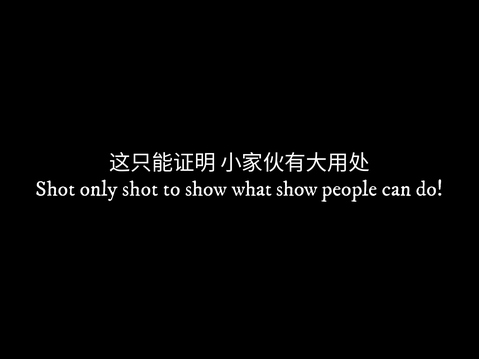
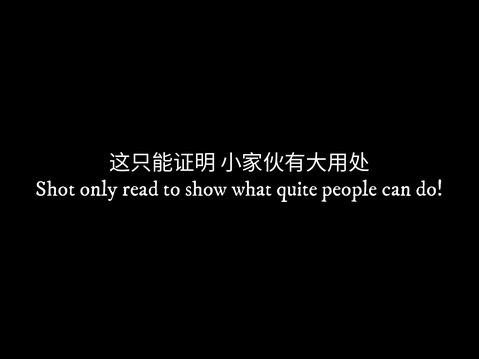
only shot: shot -> read
what show: show -> quite
